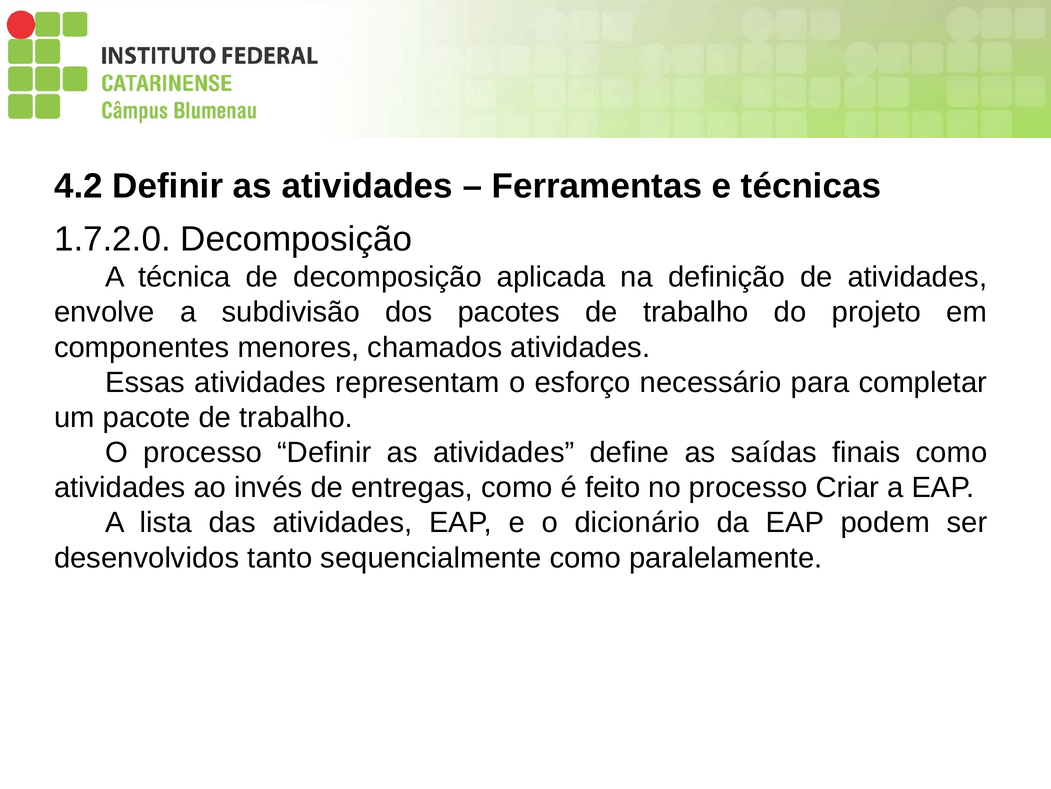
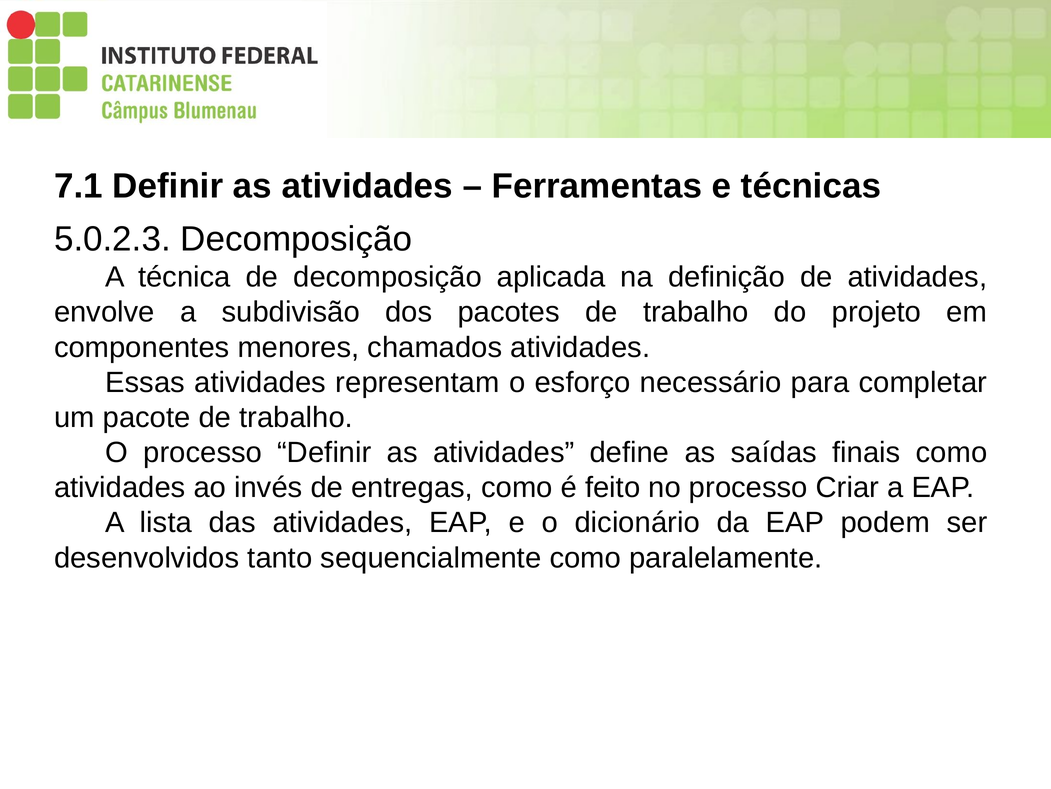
4.2: 4.2 -> 7.1
1.7.2.0: 1.7.2.0 -> 5.0.2.3
